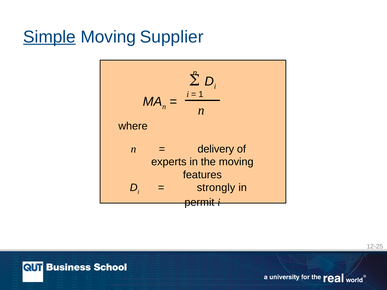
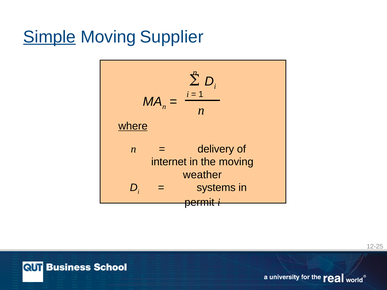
where underline: none -> present
experts: experts -> internet
features: features -> weather
strongly: strongly -> systems
